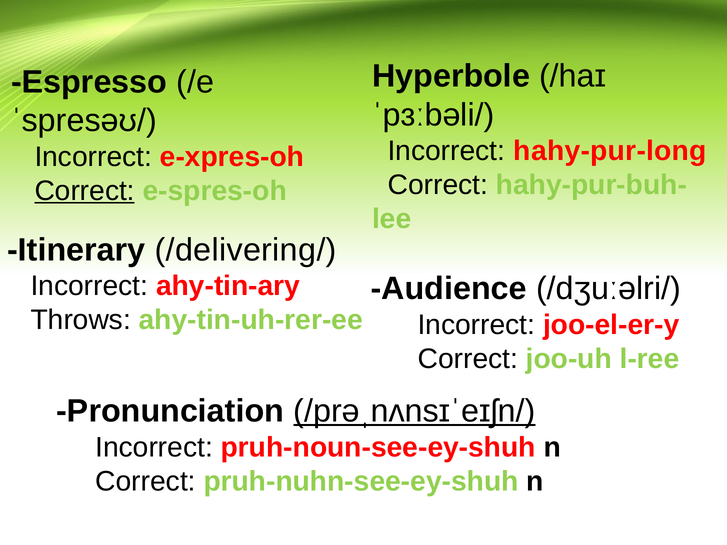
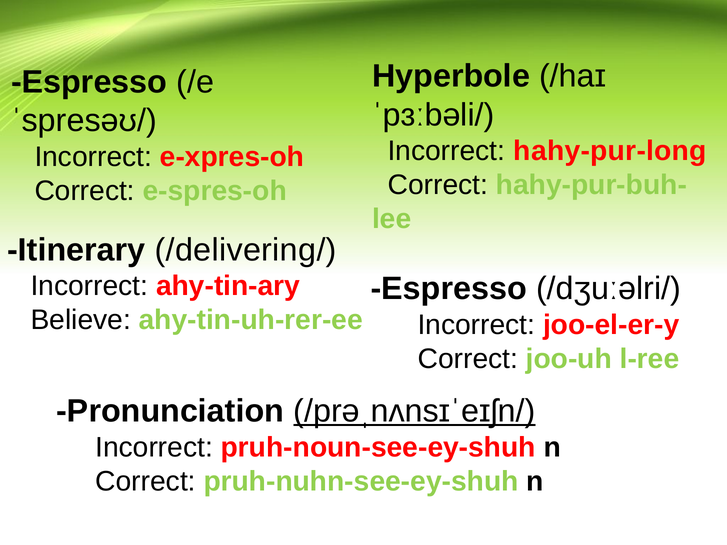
Correct at (85, 191) underline: present -> none
Audience at (449, 289): Audience -> Espresso
Throws: Throws -> Believe
